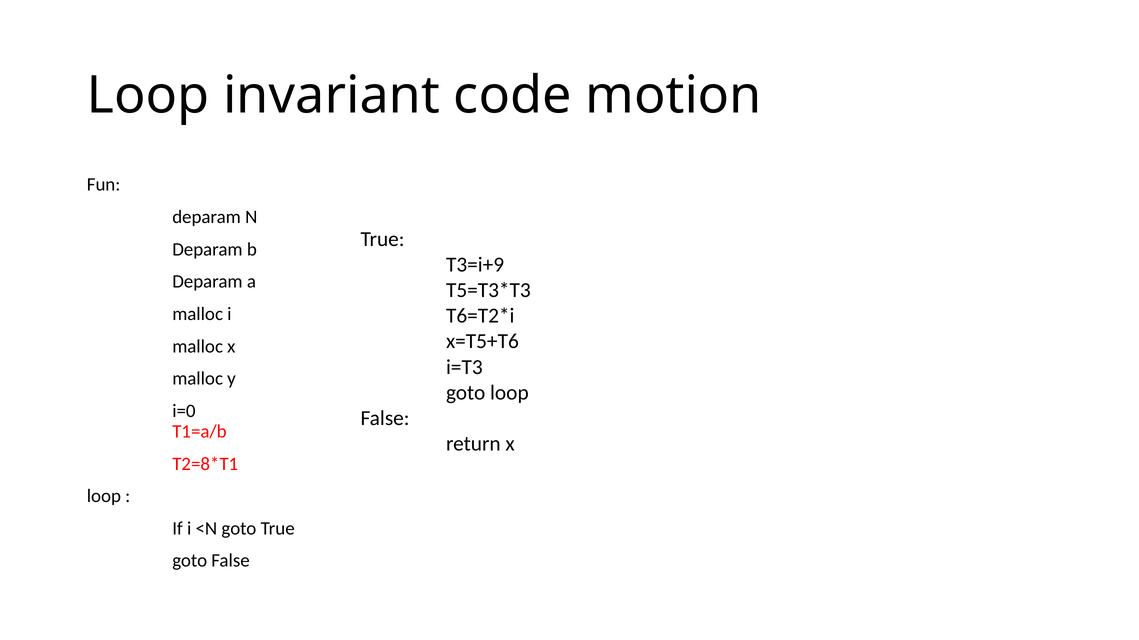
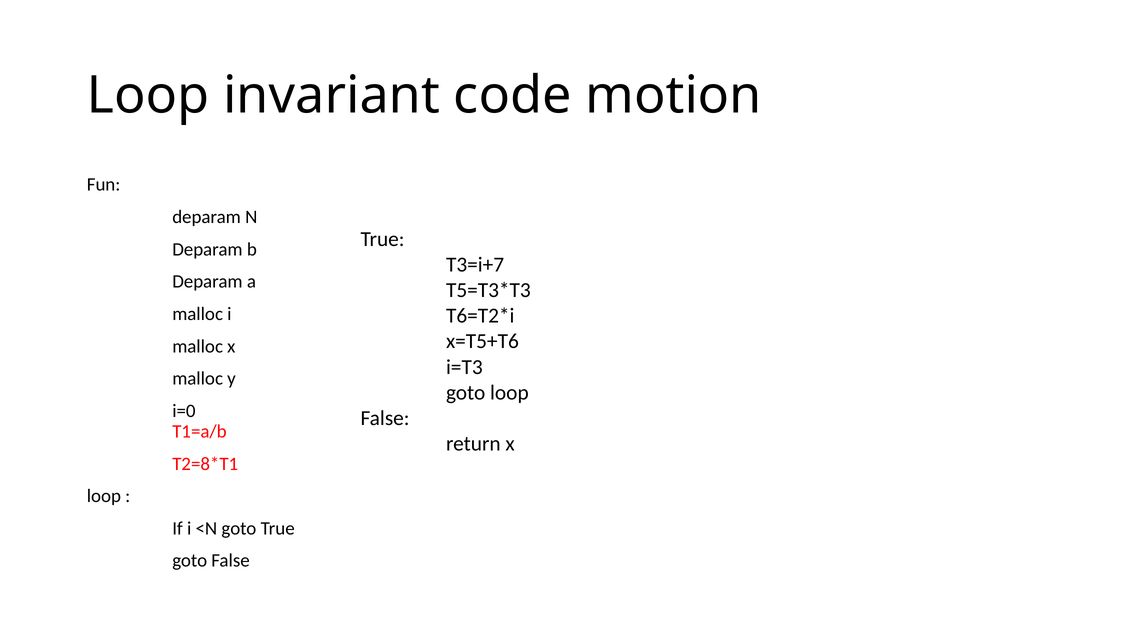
T3=i+9: T3=i+9 -> T3=i+7
